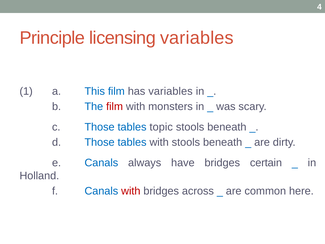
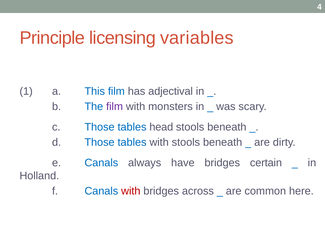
has variables: variables -> adjectival
film at (115, 106) colour: red -> purple
topic: topic -> head
